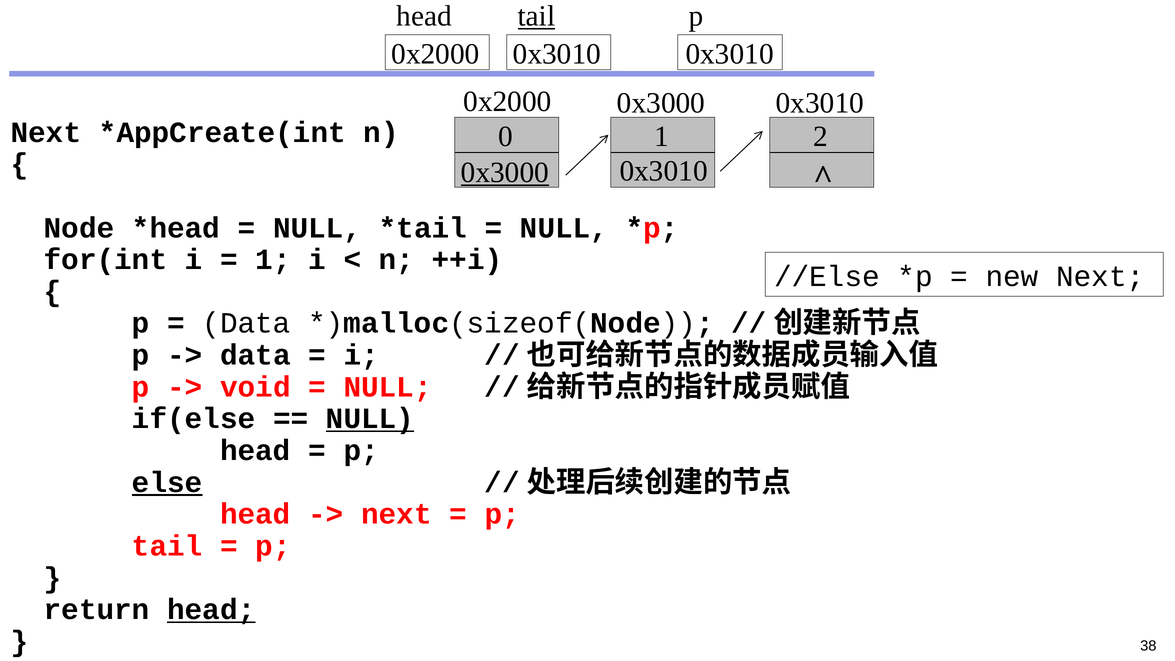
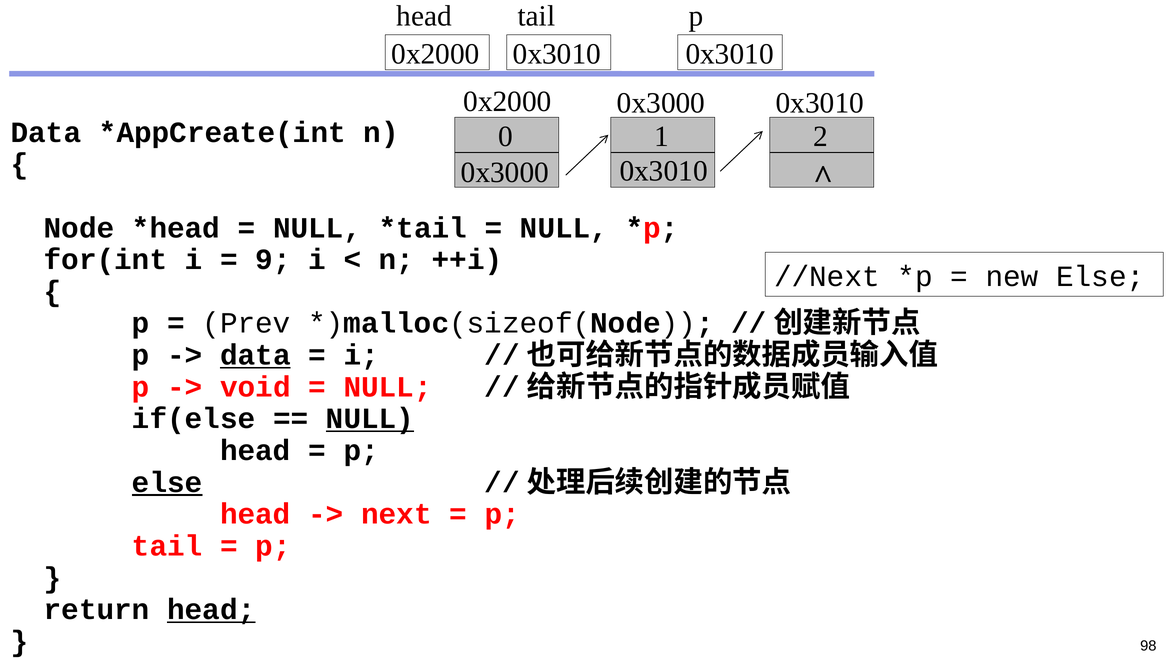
tail at (537, 16) underline: present -> none
Next at (46, 132): Next -> Data
0x3000 at (505, 173) underline: present -> none
1 at (273, 260): 1 -> 9
//Else: //Else -> //Next
new Next: Next -> Else
Data at (247, 323): Data -> Prev
data at (255, 355) underline: none -> present
38: 38 -> 98
